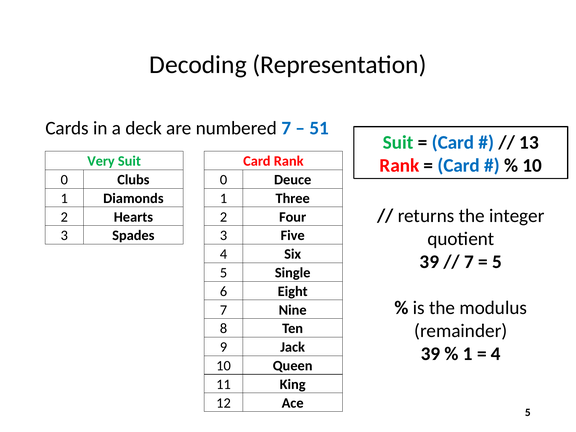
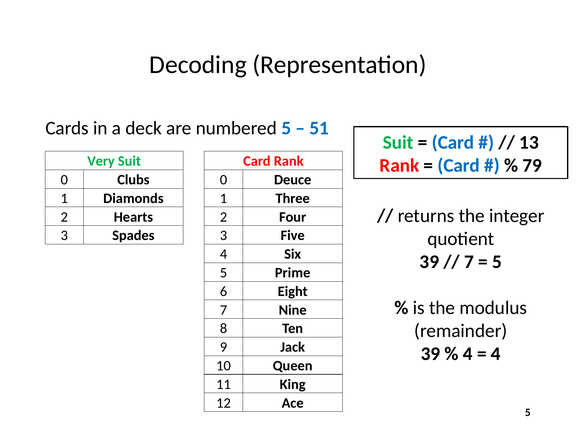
numbered 7: 7 -> 5
10 at (532, 165): 10 -> 79
Single: Single -> Prime
1 at (468, 354): 1 -> 4
